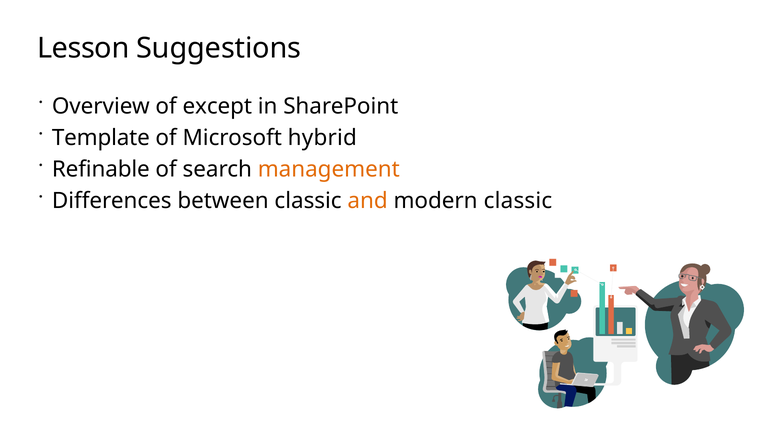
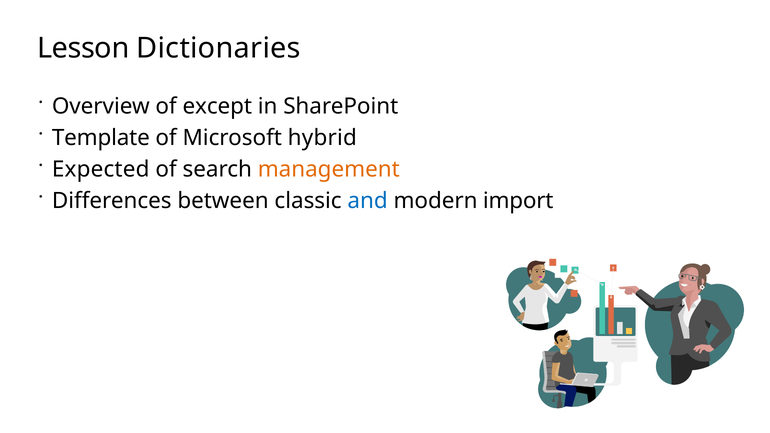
Suggestions: Suggestions -> Dictionaries
Refinable: Refinable -> Expected
and colour: orange -> blue
modern classic: classic -> import
